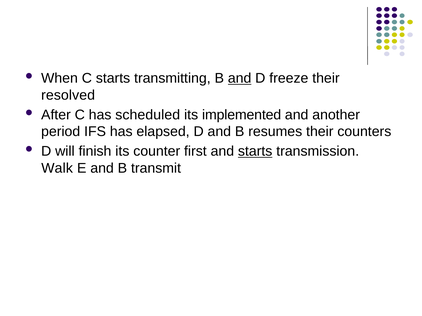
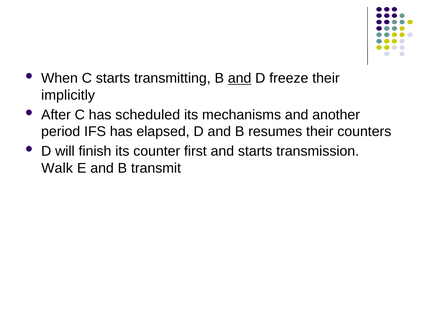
resolved: resolved -> implicitly
implemented: implemented -> mechanisms
starts at (255, 151) underline: present -> none
